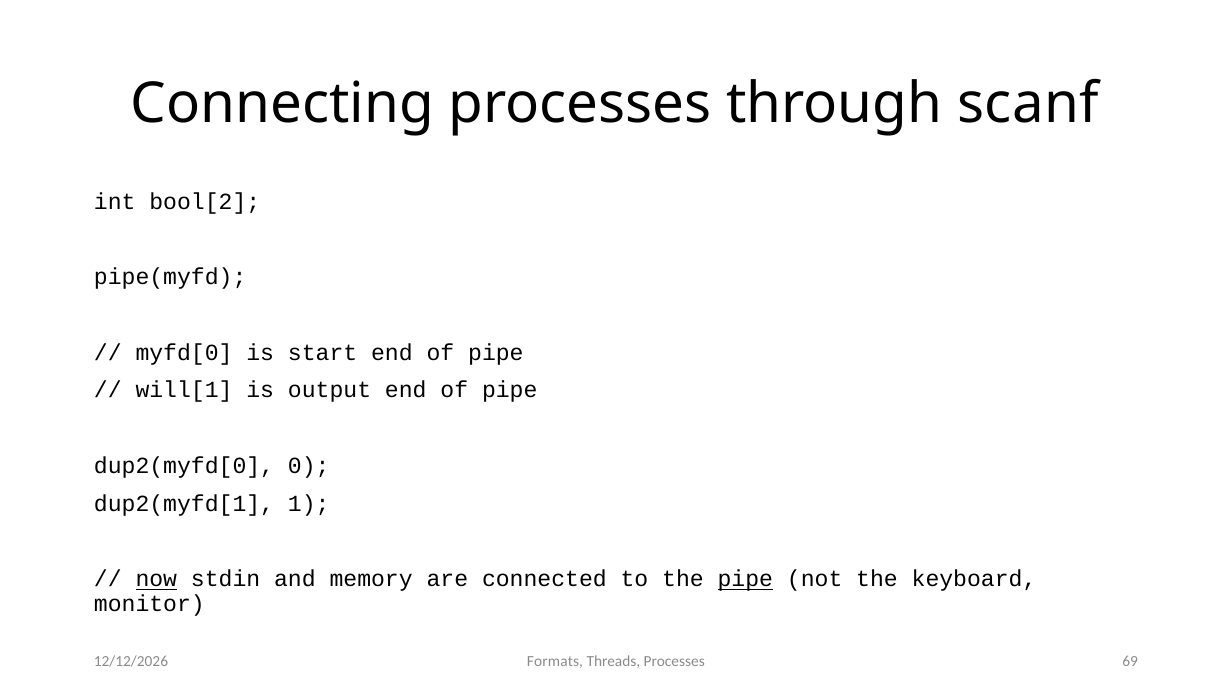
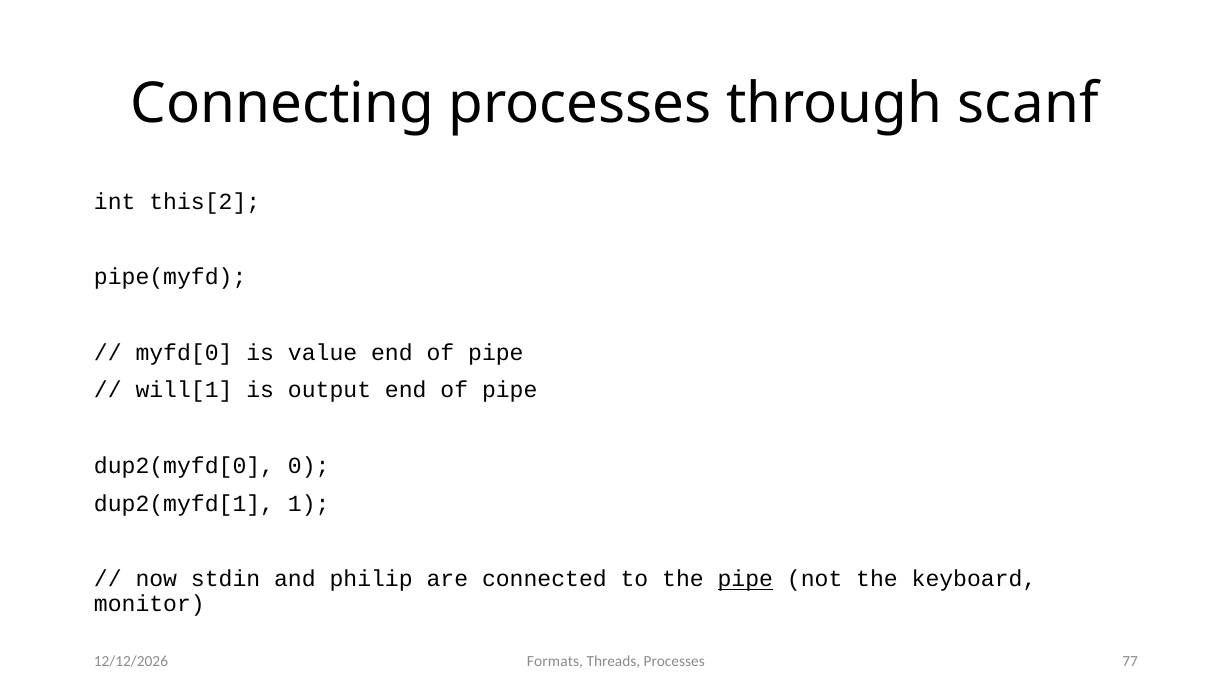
bool[2: bool[2 -> this[2
start: start -> value
now underline: present -> none
memory: memory -> philip
69: 69 -> 77
